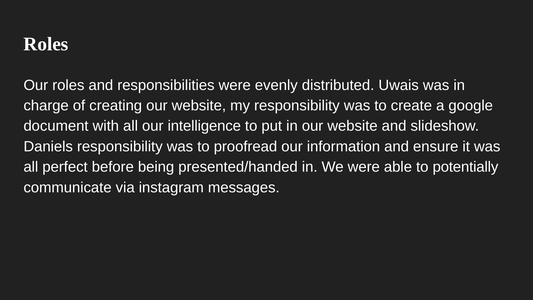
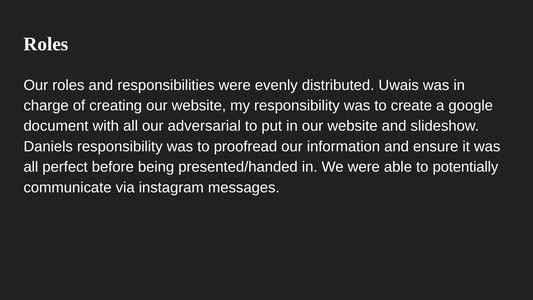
intelligence: intelligence -> adversarial
